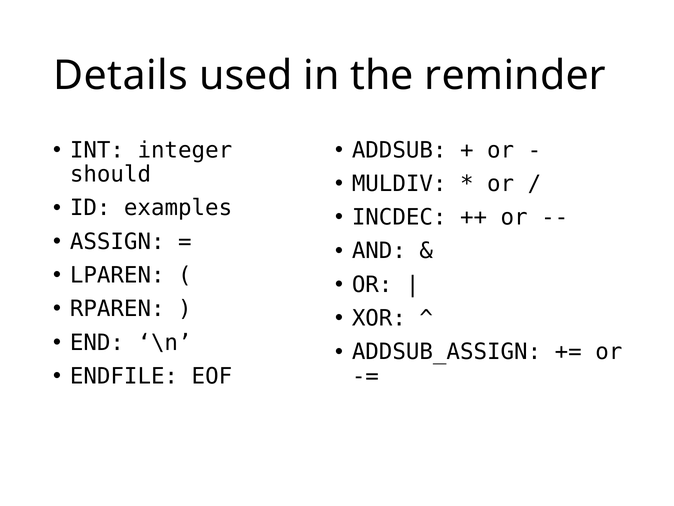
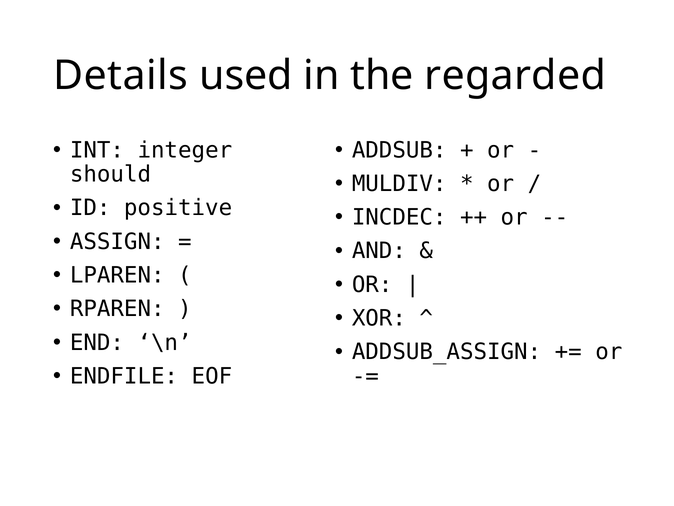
reminder: reminder -> regarded
examples: examples -> positive
